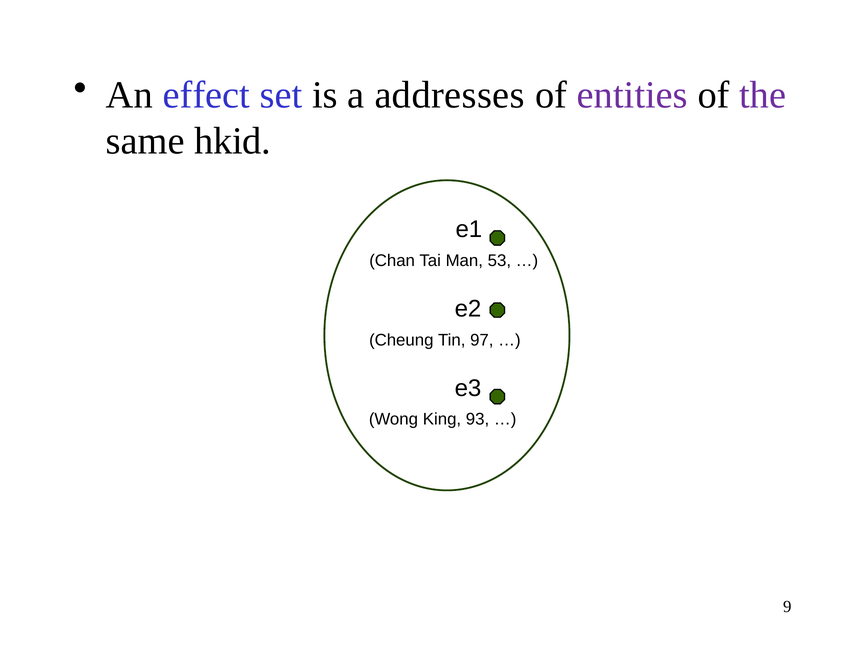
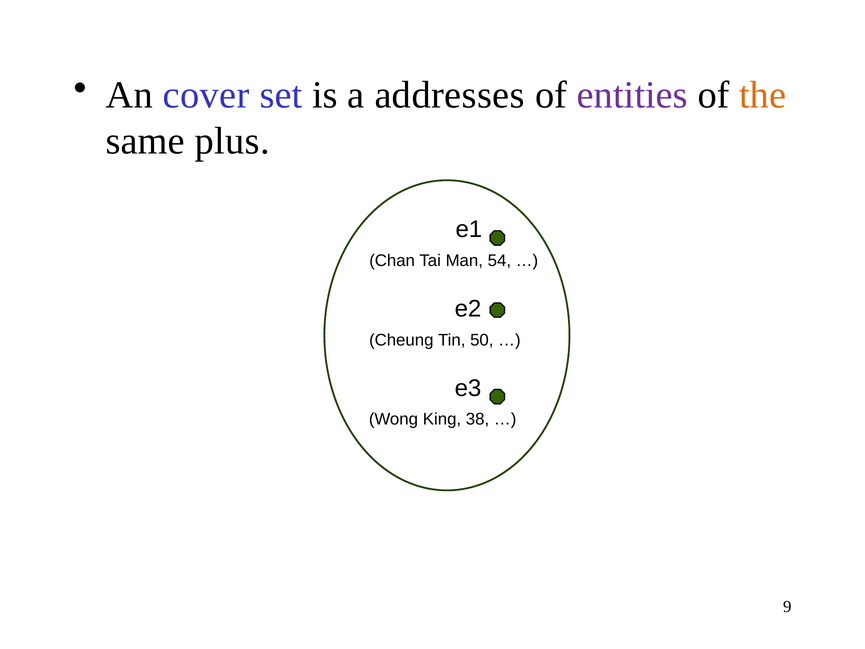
effect: effect -> cover
the colour: purple -> orange
hkid: hkid -> plus
53: 53 -> 54
97: 97 -> 50
93: 93 -> 38
